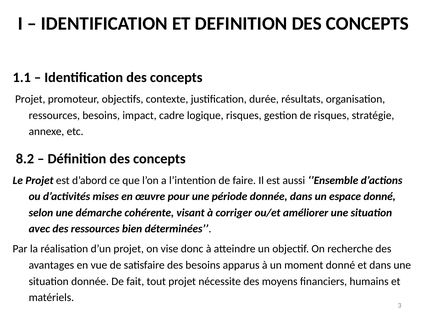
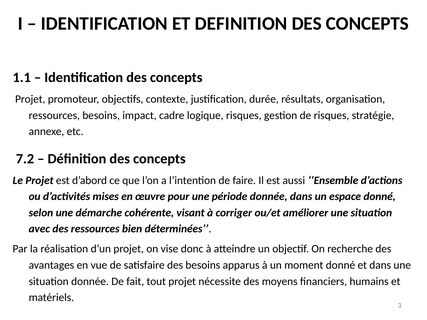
8.2: 8.2 -> 7.2
